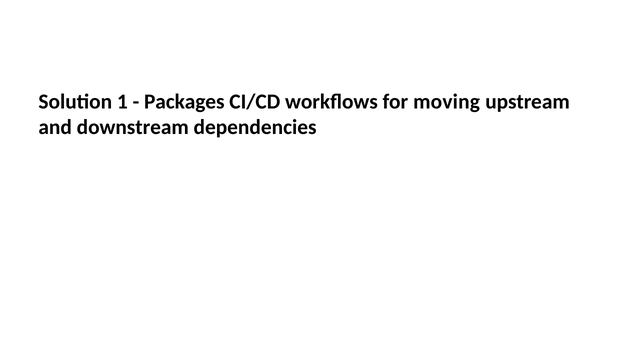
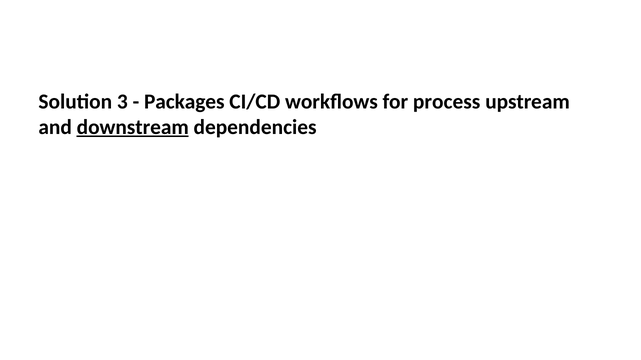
1: 1 -> 3
moving: moving -> process
downstream underline: none -> present
